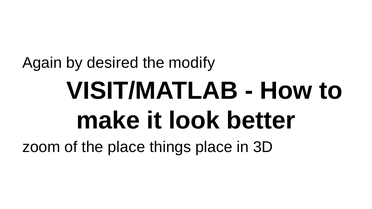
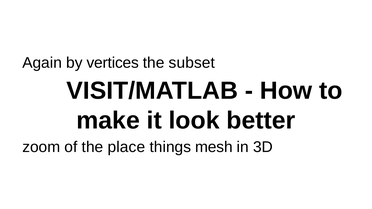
desired: desired -> vertices
modify: modify -> subset
things place: place -> mesh
